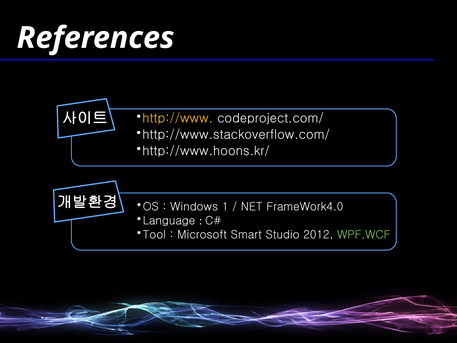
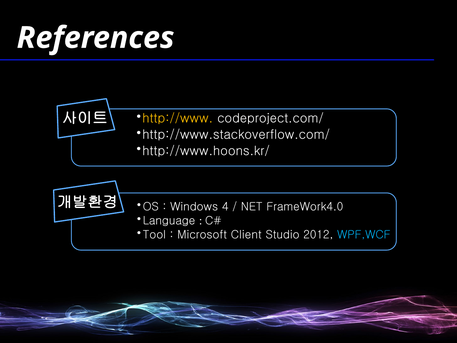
1: 1 -> 4
Smart: Smart -> Client
WPF,WCF colour: light green -> light blue
